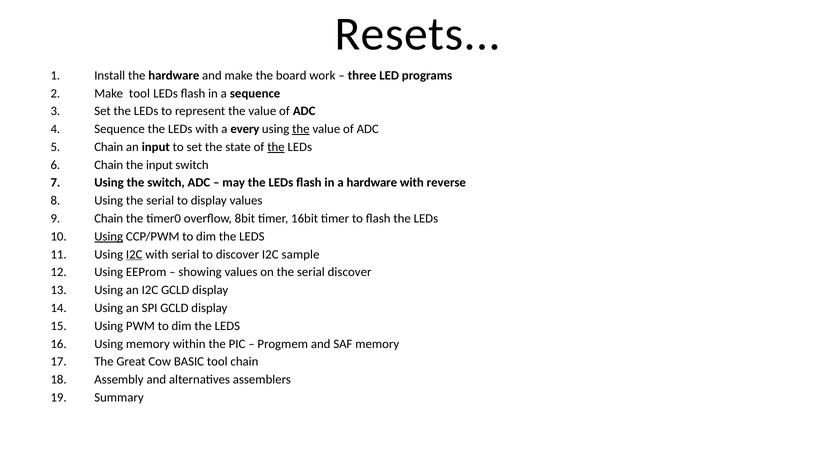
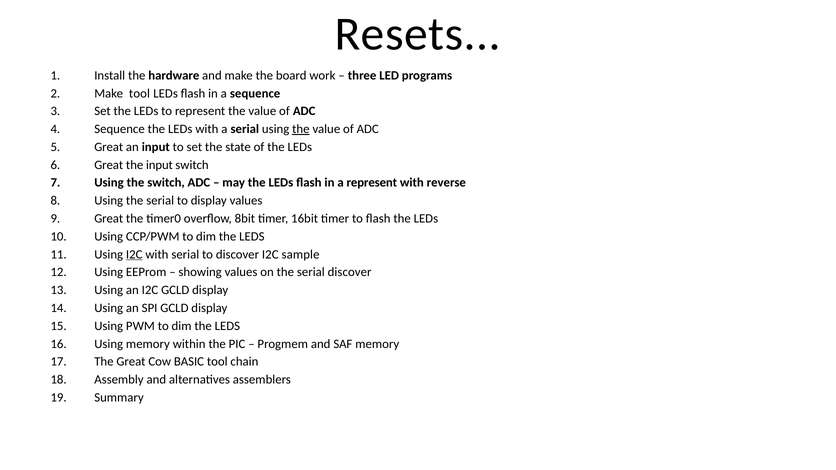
a every: every -> serial
Chain at (109, 147): Chain -> Great
the at (276, 147) underline: present -> none
Chain at (109, 165): Chain -> Great
a hardware: hardware -> represent
Chain at (109, 219): Chain -> Great
Using at (109, 237) underline: present -> none
